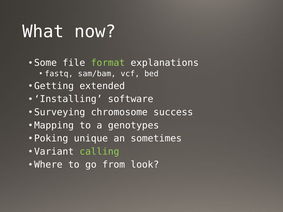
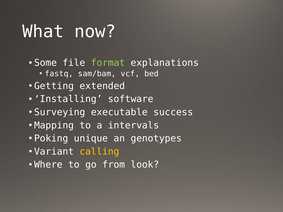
chromosome: chromosome -> executable
genotypes: genotypes -> intervals
sometimes: sometimes -> genotypes
calling colour: light green -> yellow
